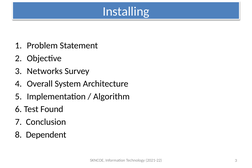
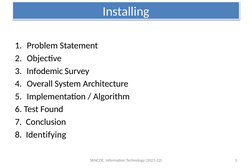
Networks: Networks -> Infodemic
Dependent: Dependent -> Identifying
